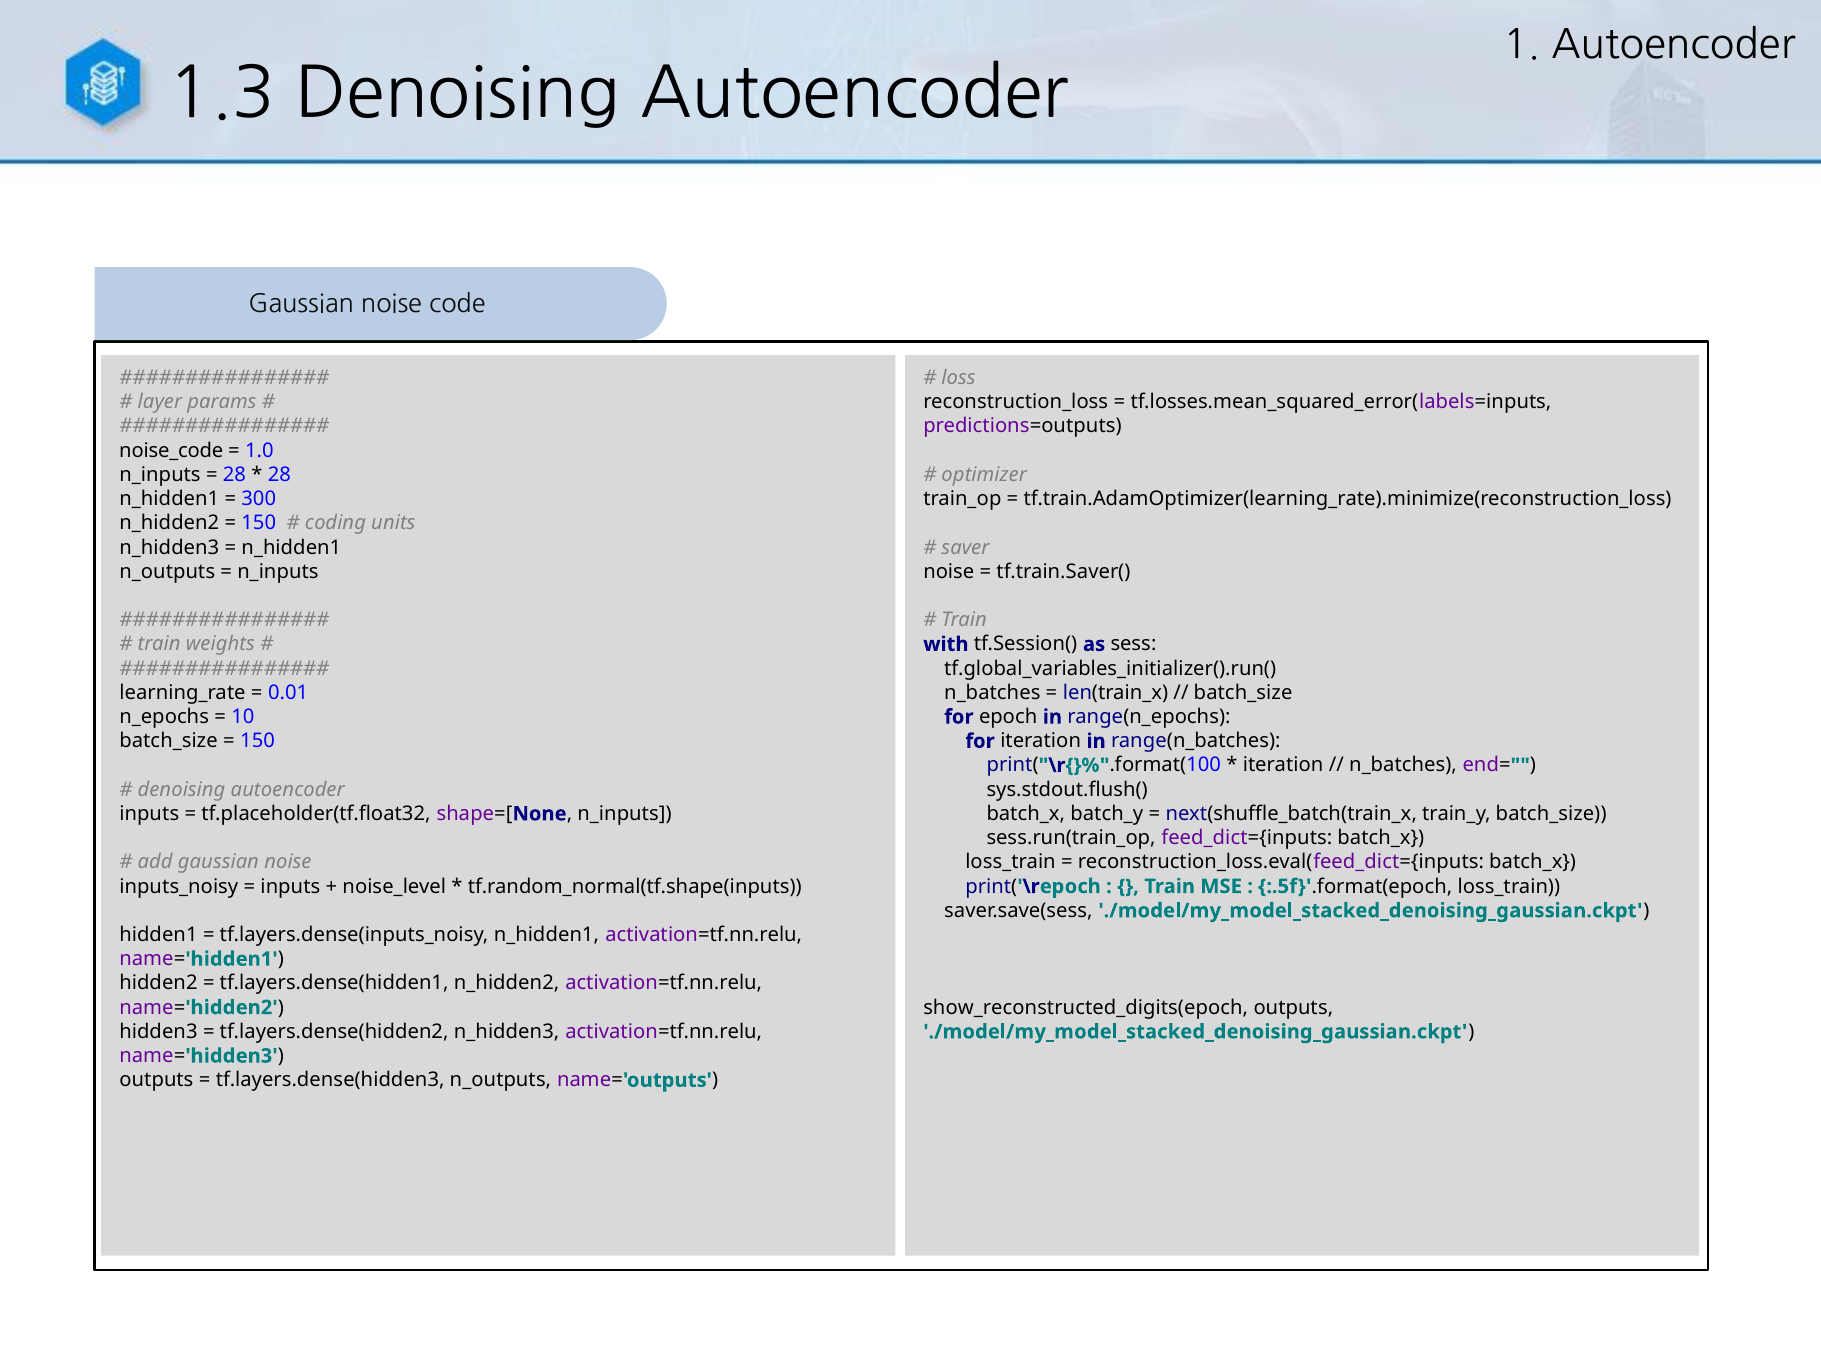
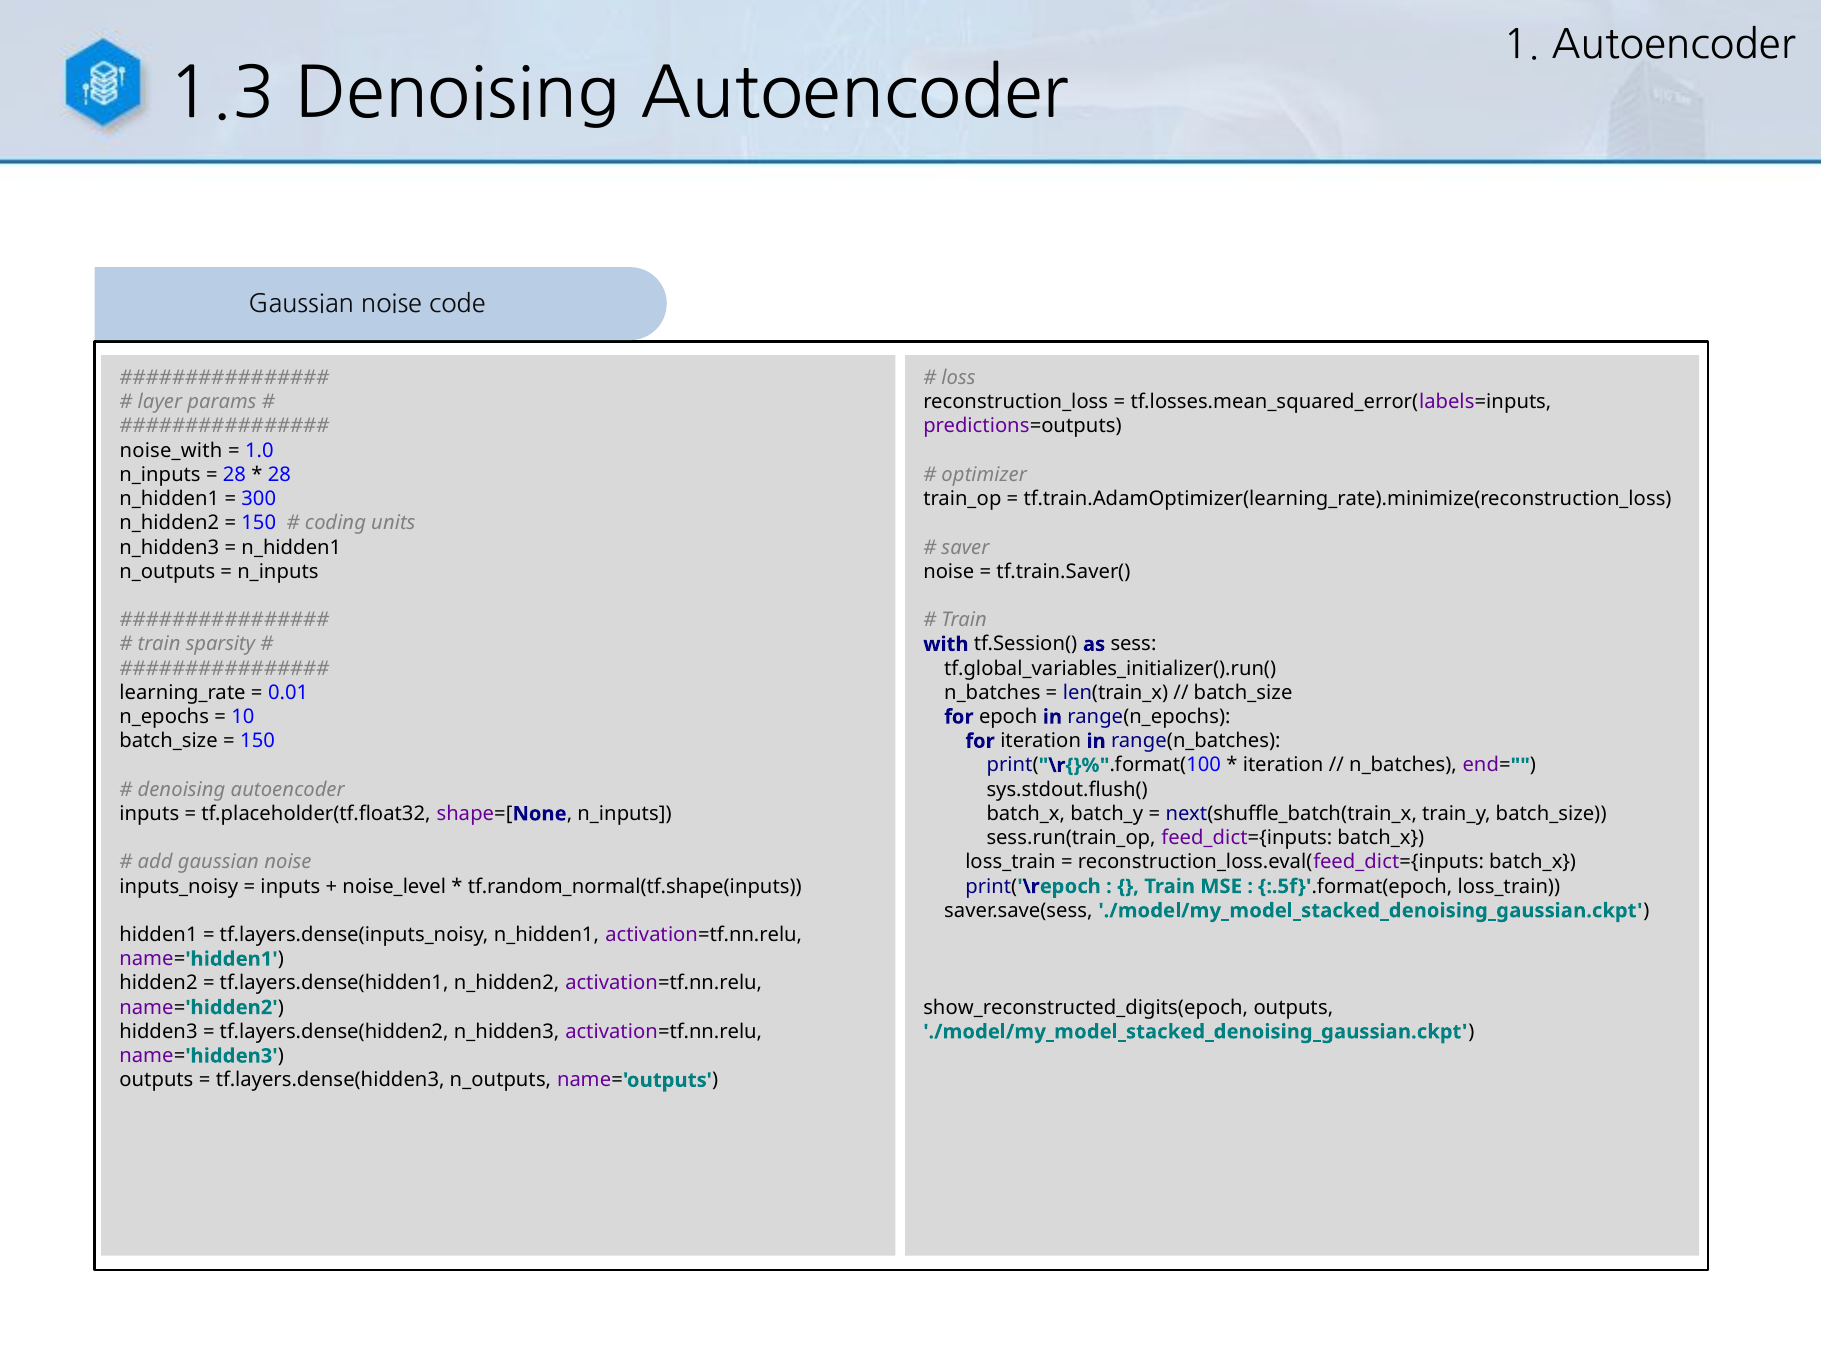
noise_code: noise_code -> noise_with
weights: weights -> sparsity
